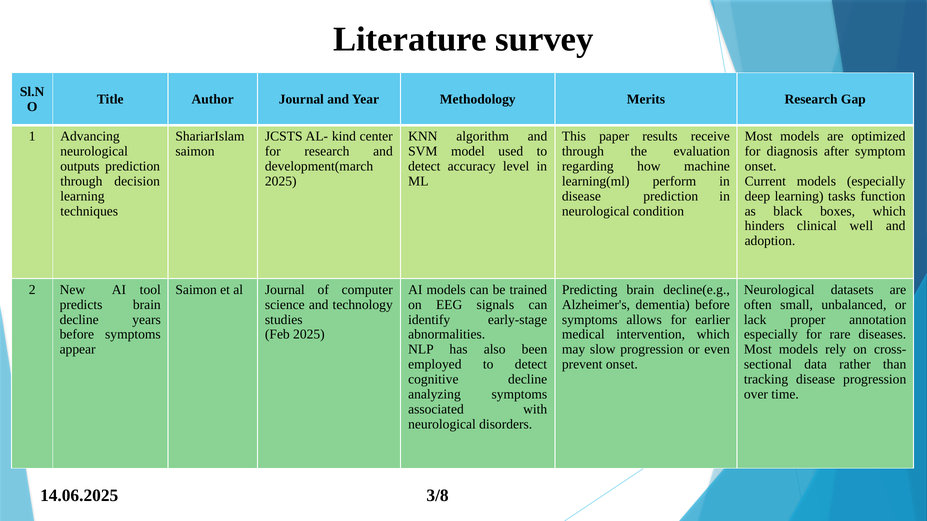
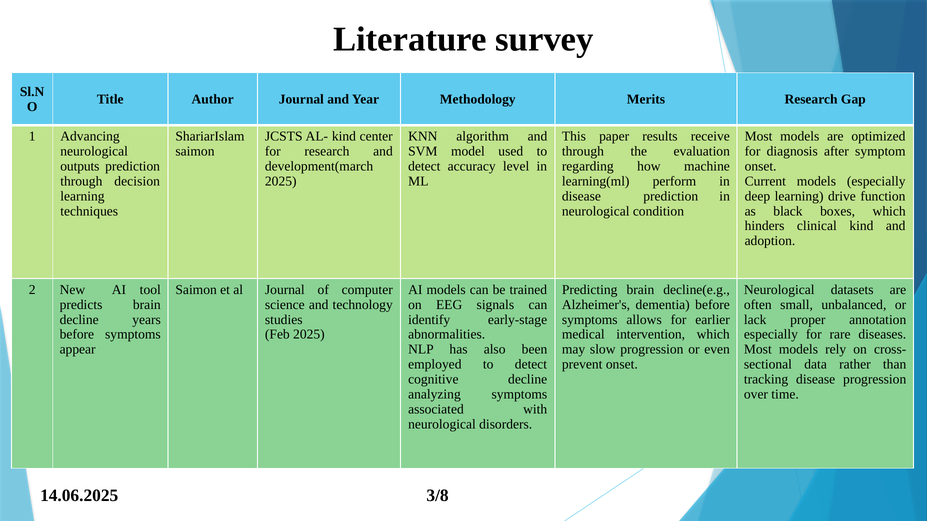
tasks: tasks -> drive
clinical well: well -> kind
